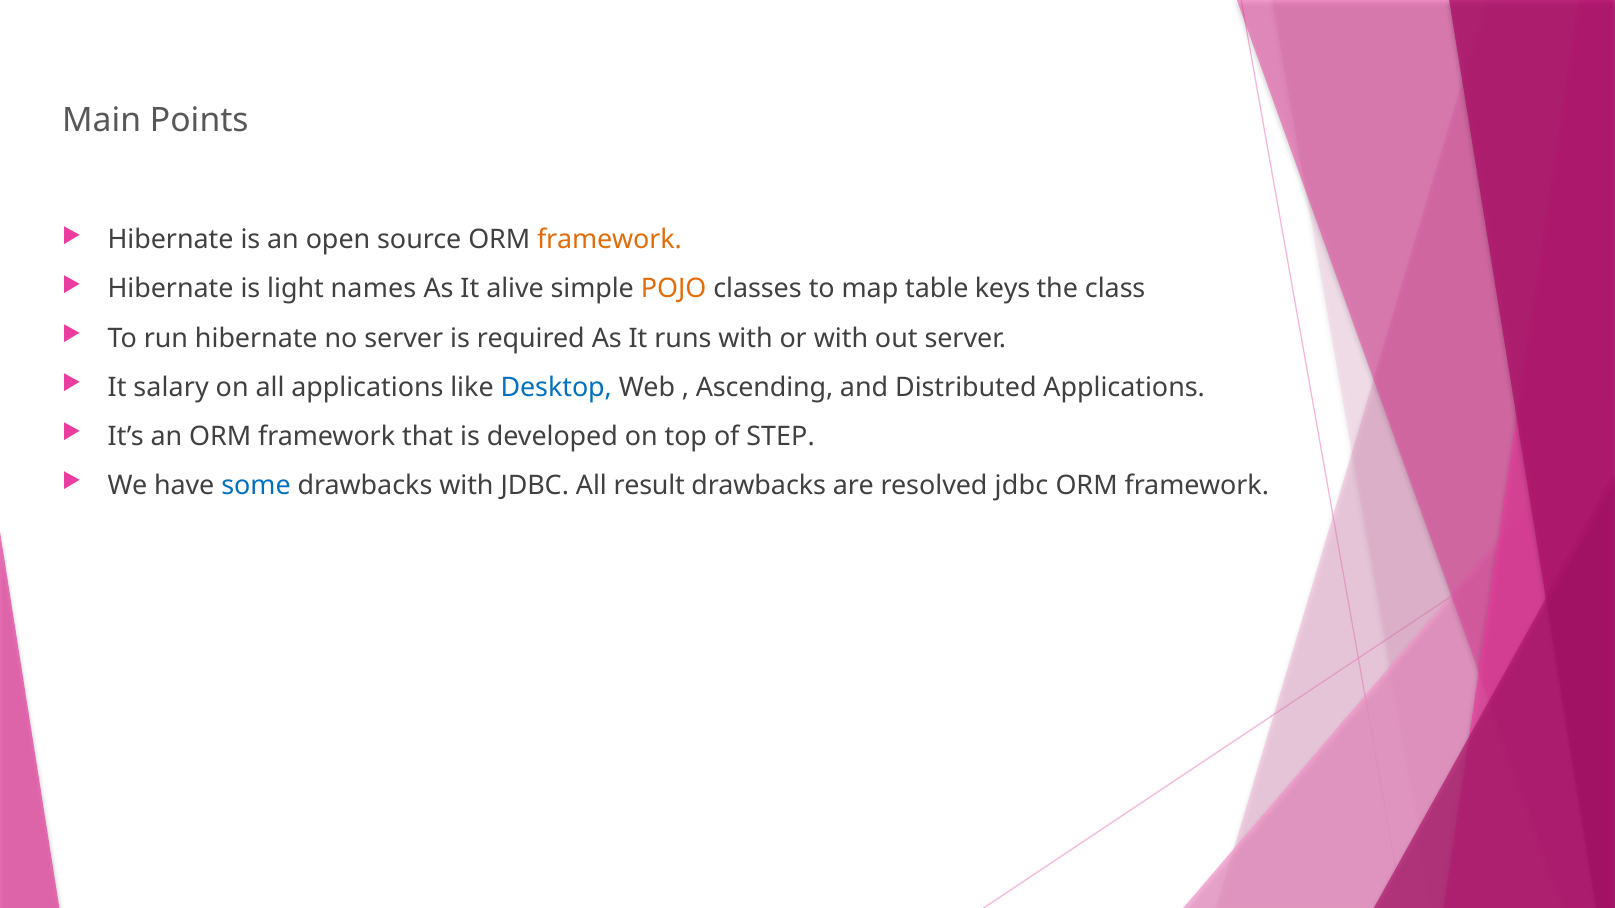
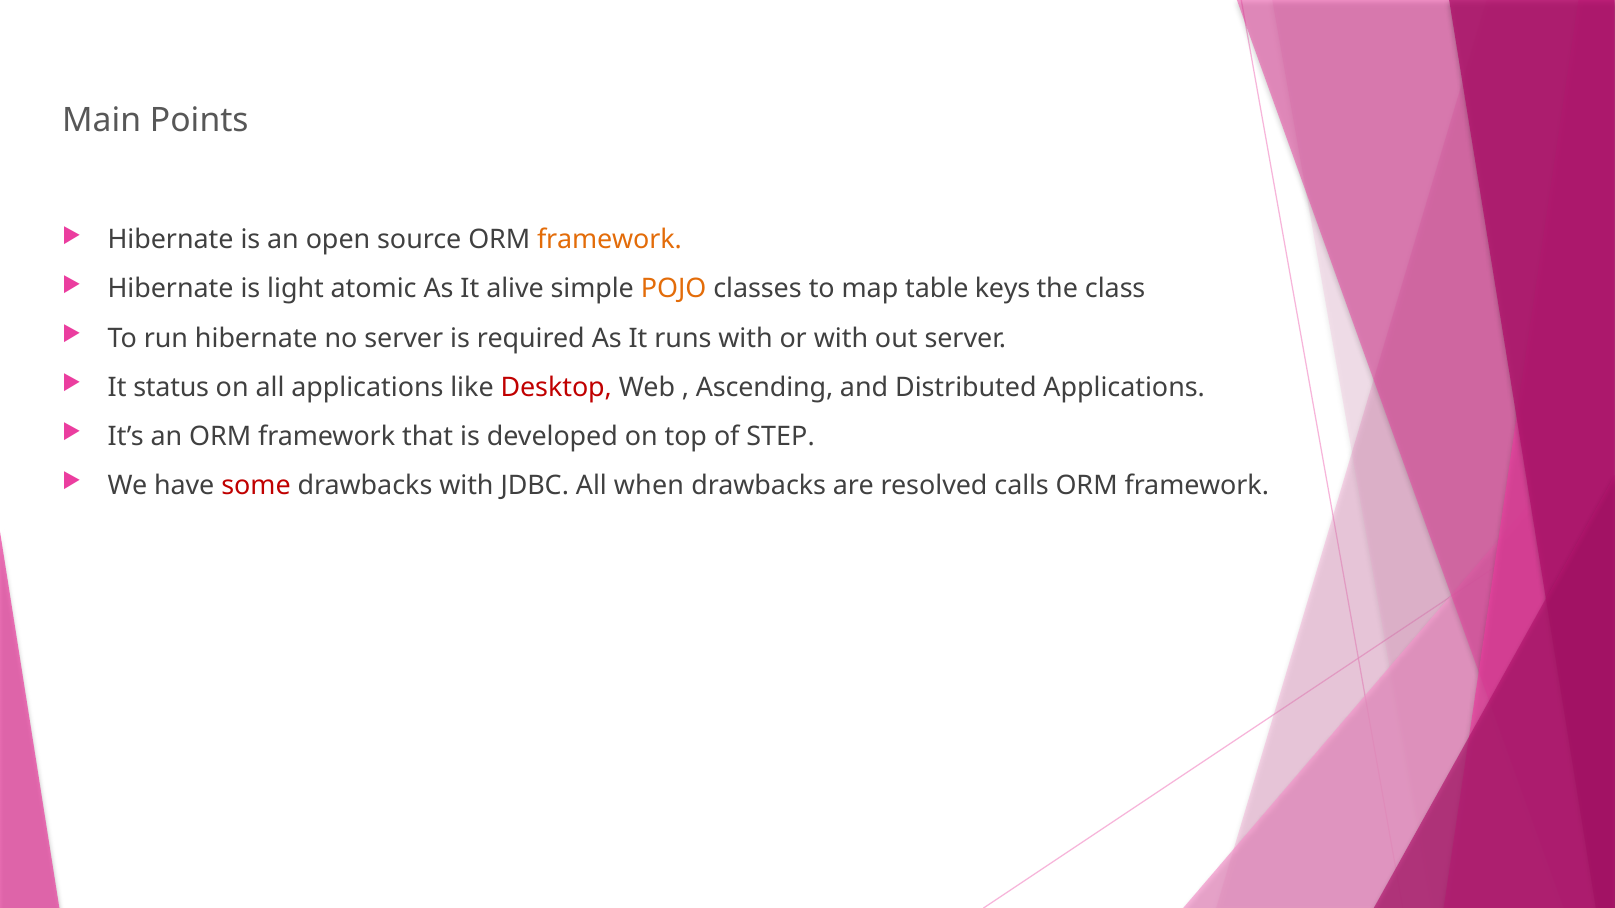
names: names -> atomic
salary: salary -> status
Desktop colour: blue -> red
some colour: blue -> red
result: result -> when
resolved jdbc: jdbc -> calls
